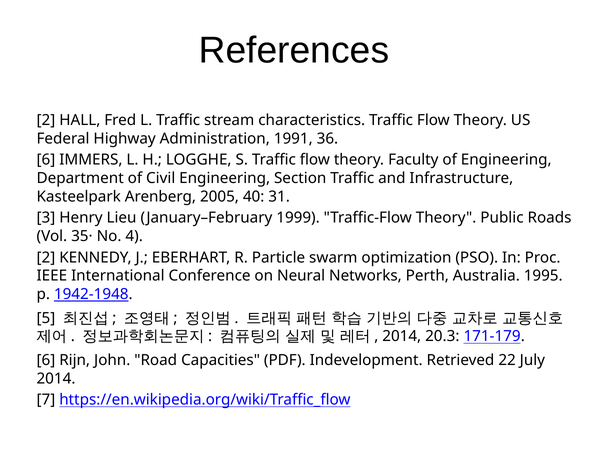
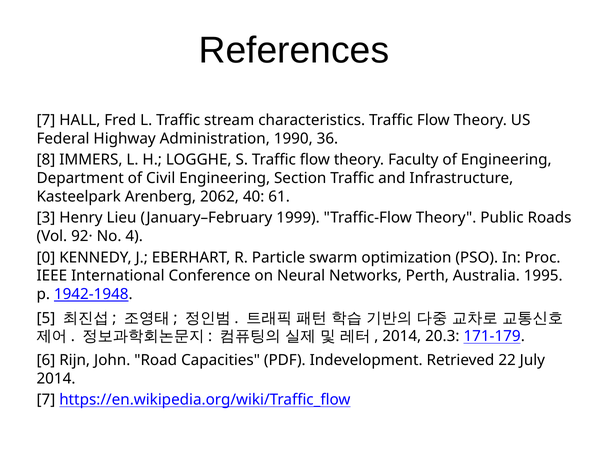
2 at (46, 120): 2 -> 7
1991: 1991 -> 1990
6 at (46, 160): 6 -> 8
2005: 2005 -> 2062
31: 31 -> 61
35·: 35· -> 92·
2 at (46, 257): 2 -> 0
